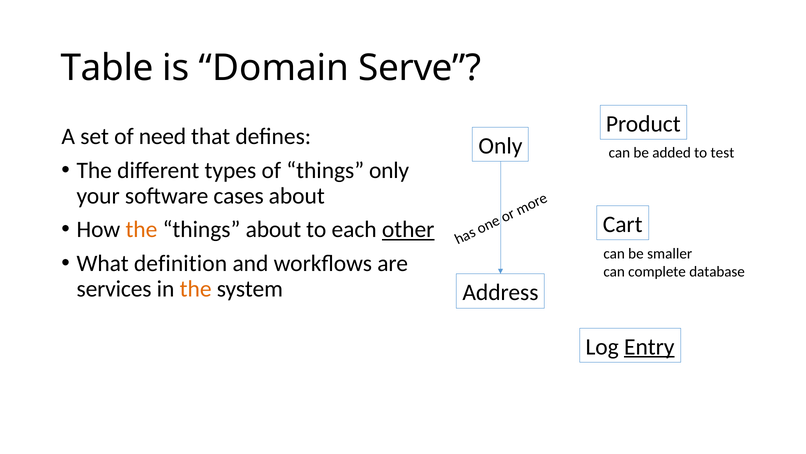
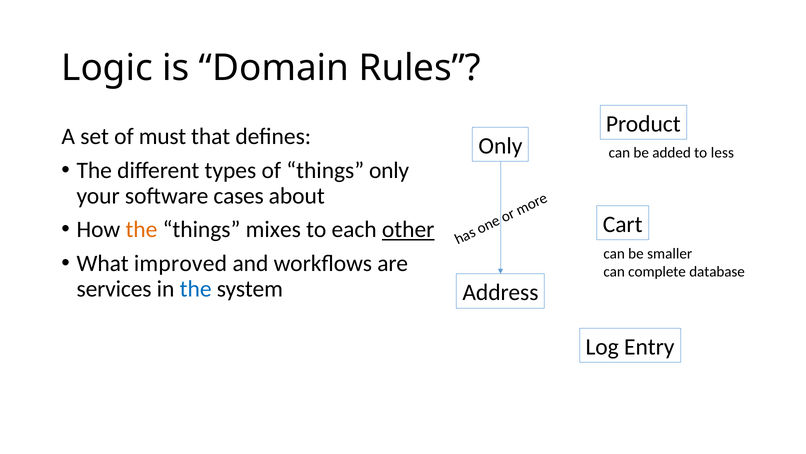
Table: Table -> Logic
Serve: Serve -> Rules
need: need -> must
test: test -> less
things about: about -> mixes
definition: definition -> improved
the at (196, 288) colour: orange -> blue
Entry underline: present -> none
